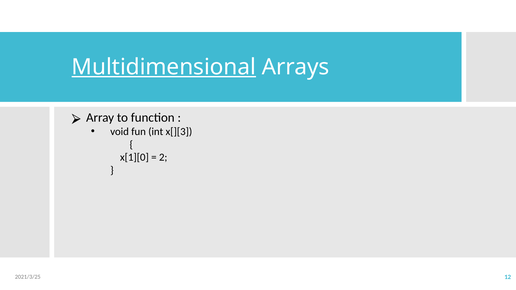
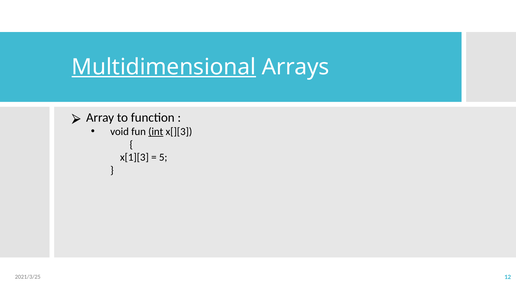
int underline: none -> present
x[1][0: x[1][0 -> x[1][3
2: 2 -> 5
